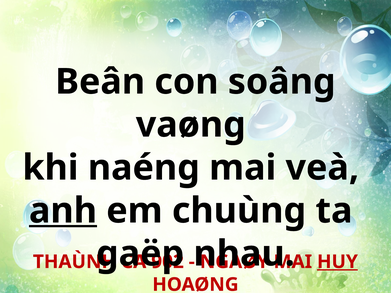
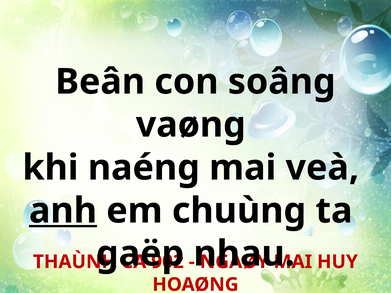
HUY underline: present -> none
